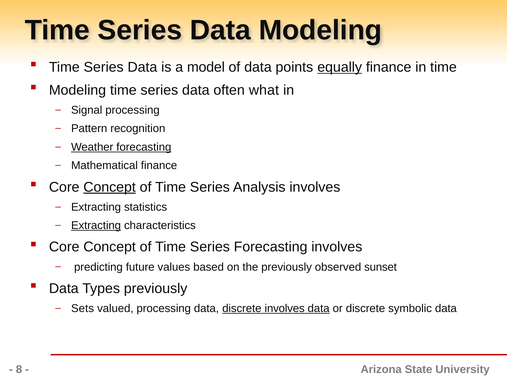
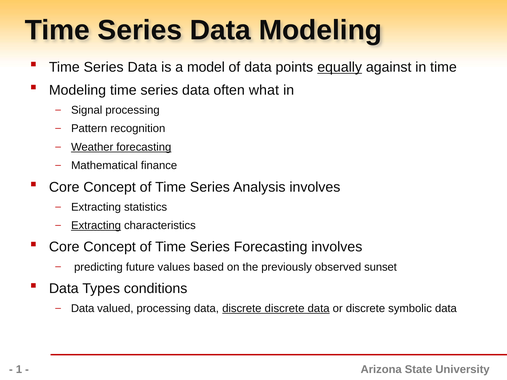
equally finance: finance -> against
Concept at (110, 187) underline: present -> none
Types previously: previously -> conditions
Sets at (83, 309): Sets -> Data
discrete involves: involves -> discrete
8: 8 -> 1
